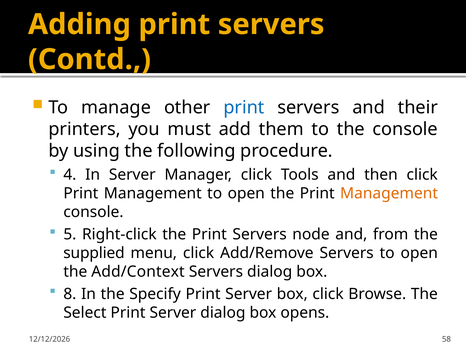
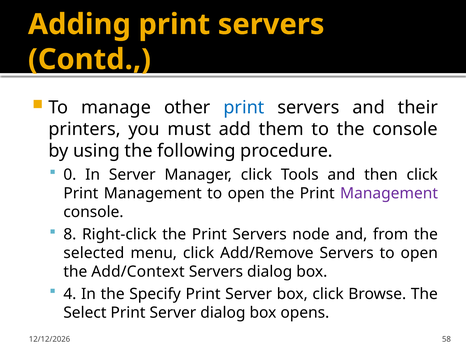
4: 4 -> 0
Management at (389, 193) colour: orange -> purple
5: 5 -> 8
supplied: supplied -> selected
8: 8 -> 4
